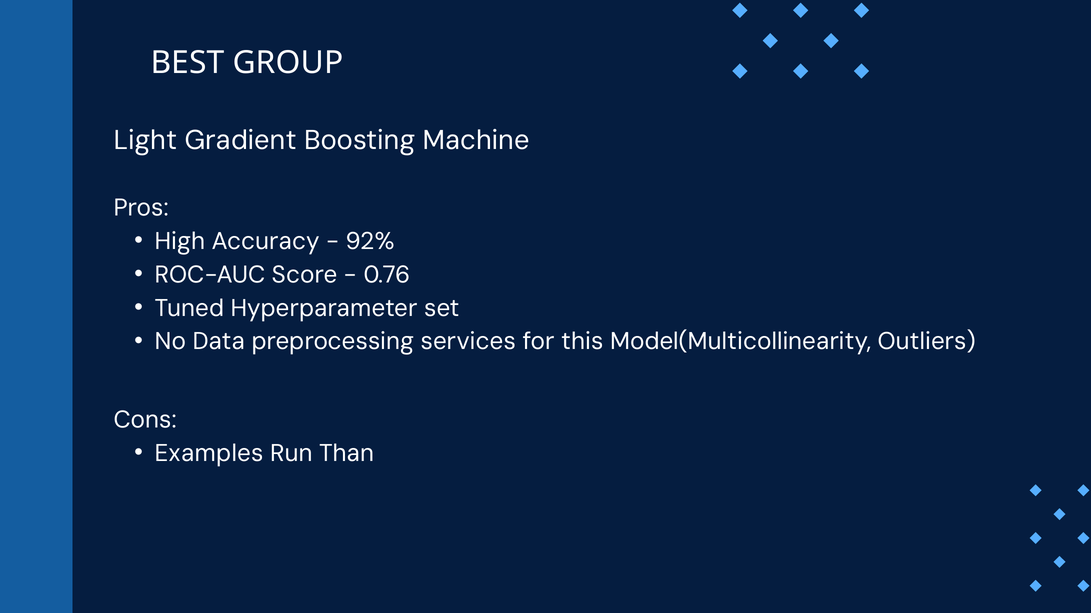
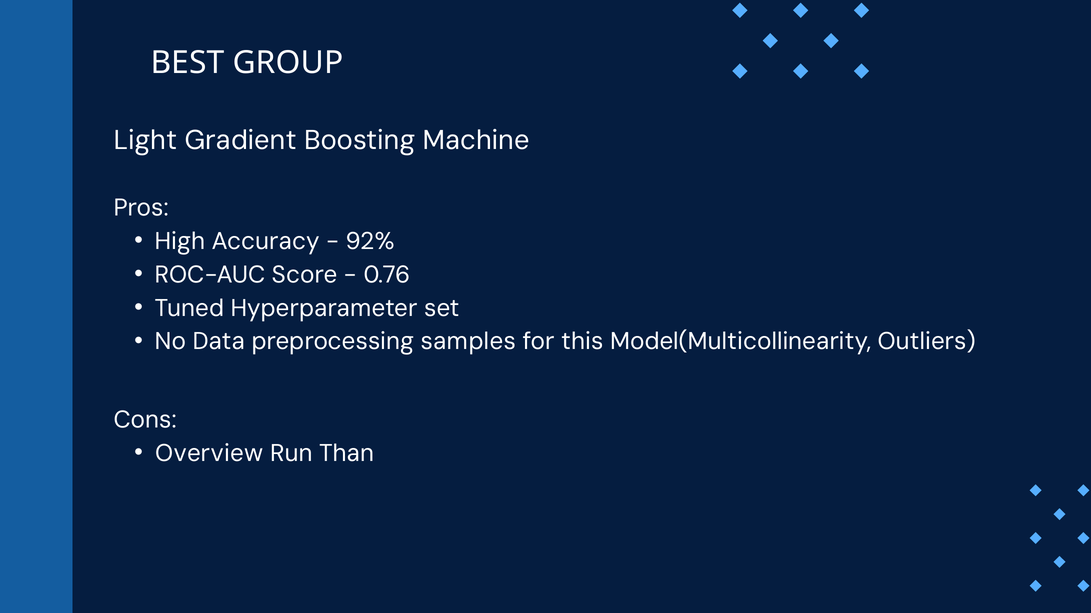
services: services -> samples
Examples: Examples -> Overview
